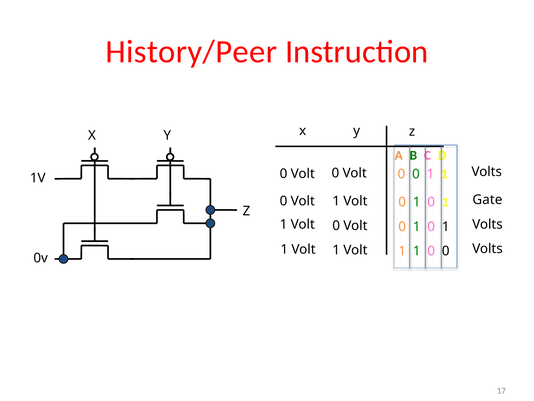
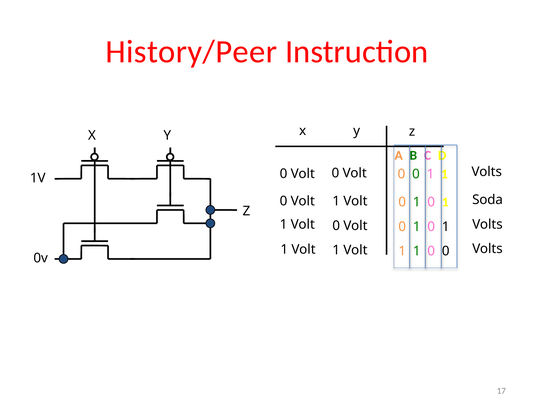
Gate: Gate -> Soda
